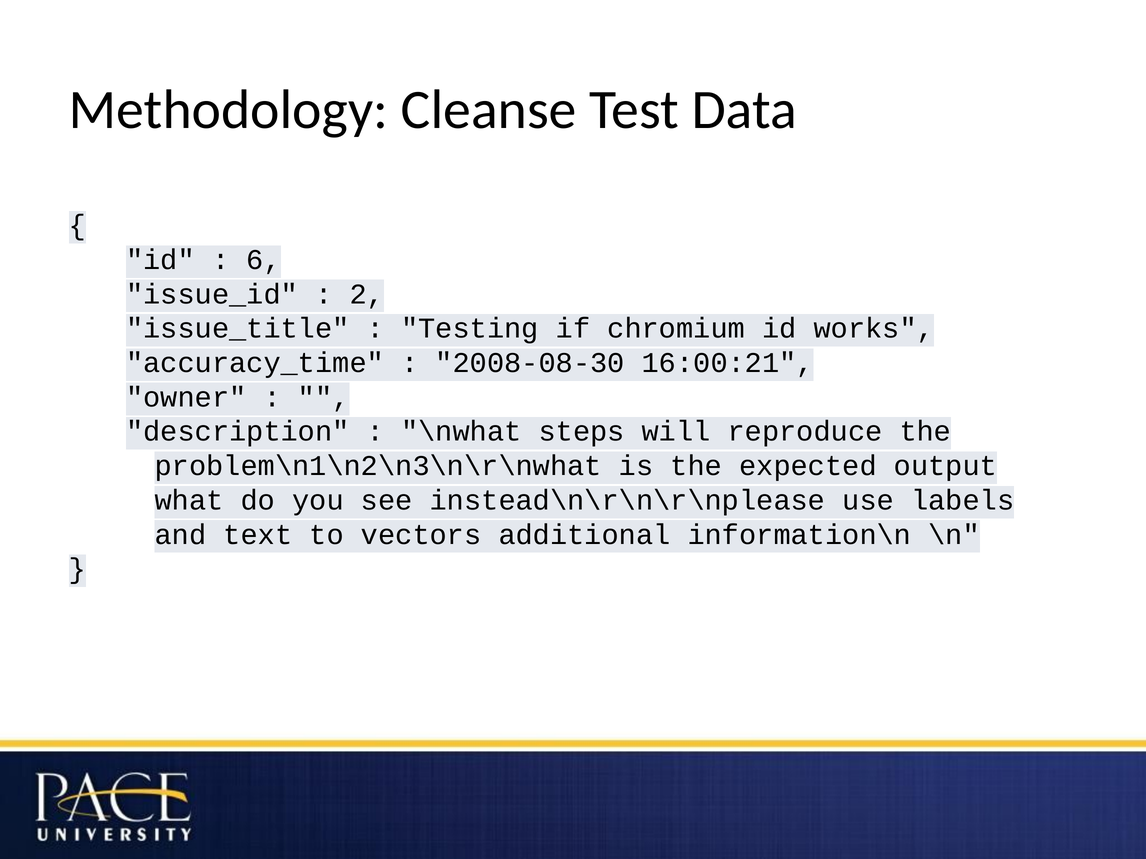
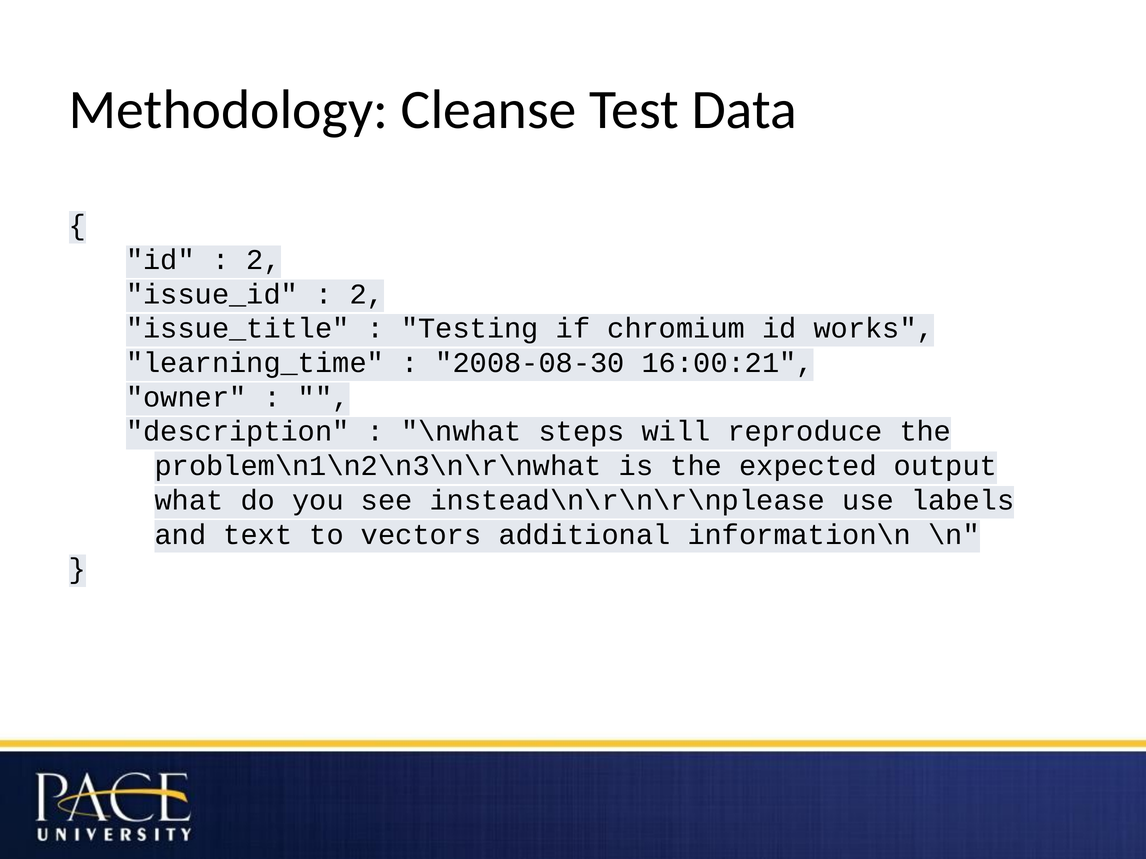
6 at (264, 260): 6 -> 2
accuracy_time: accuracy_time -> learning_time
